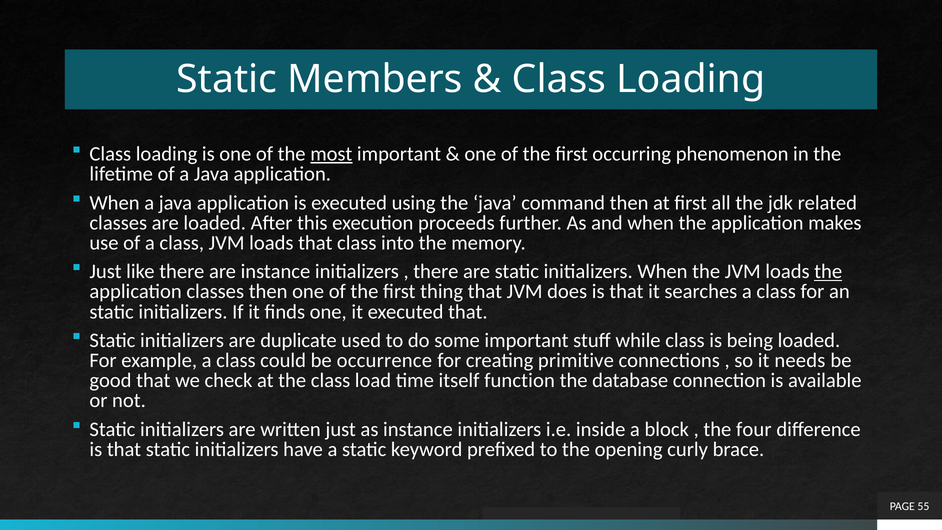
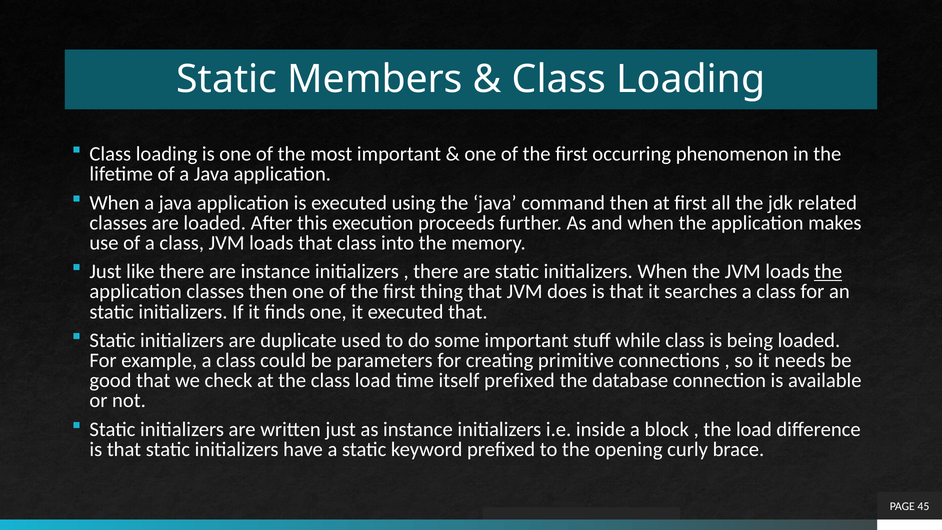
most underline: present -> none
occurrence: occurrence -> parameters
itself function: function -> prefixed
the four: four -> load
55: 55 -> 45
